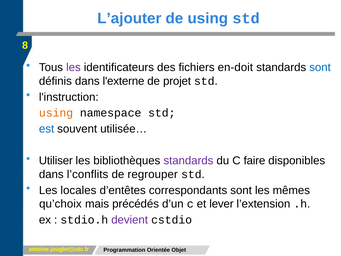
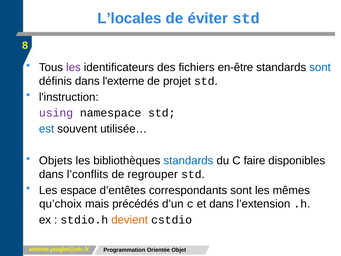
L’ajouter: L’ajouter -> L’locales
de using: using -> éviter
en-doit: en-doit -> en-être
using at (56, 113) colour: orange -> purple
Utiliser: Utiliser -> Objets
standards at (188, 161) colour: purple -> blue
locales: locales -> espace
et lever: lever -> dans
devient colour: purple -> orange
